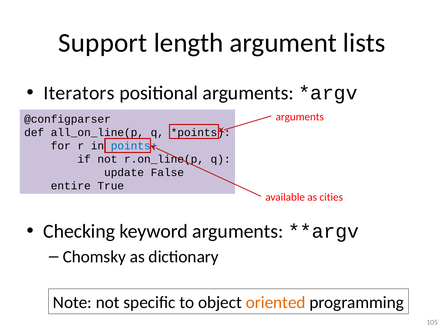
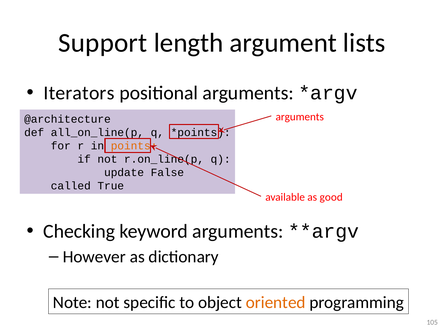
@configparser: @configparser -> @architecture
points colour: blue -> orange
entire: entire -> called
cities: cities -> good
Chomsky: Chomsky -> However
